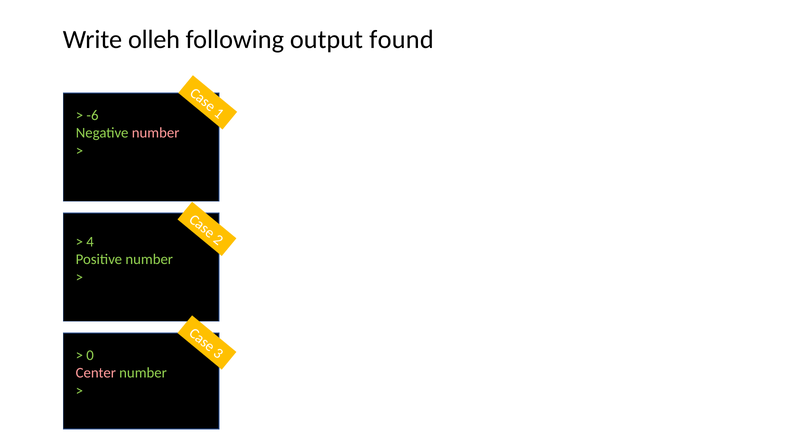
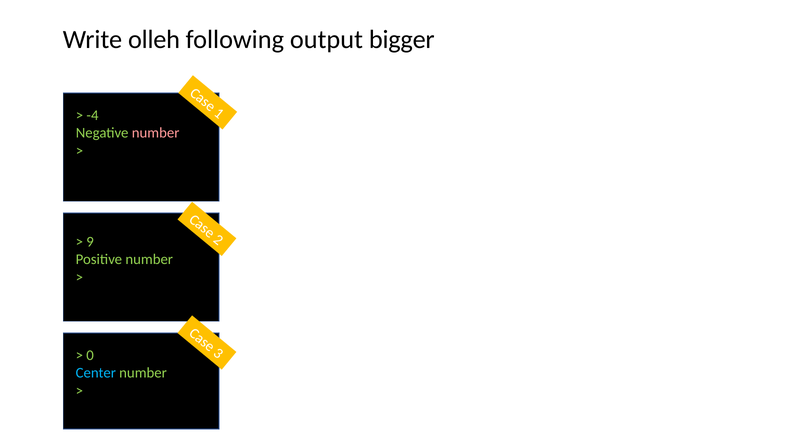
found: found -> bigger
-6: -6 -> -4
4: 4 -> 9
Center colour: pink -> light blue
